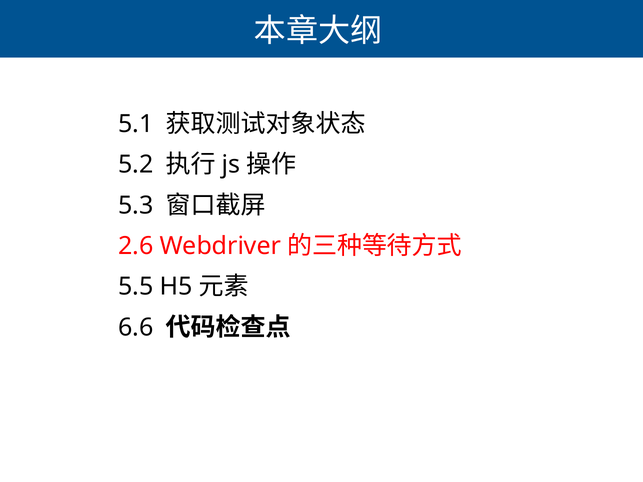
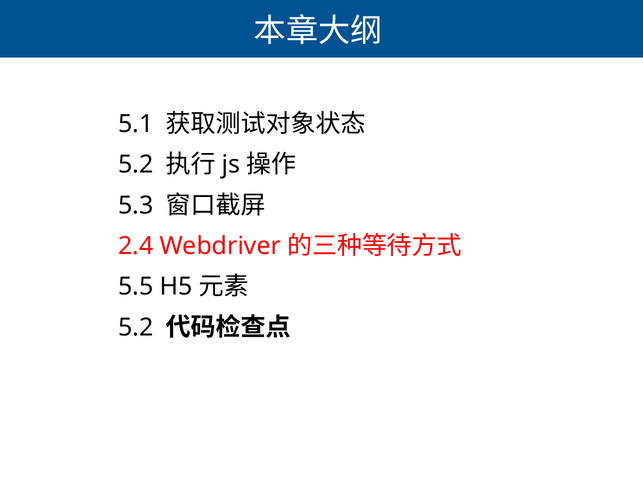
2.6: 2.6 -> 2.4
6.6 at (136, 328): 6.6 -> 5.2
